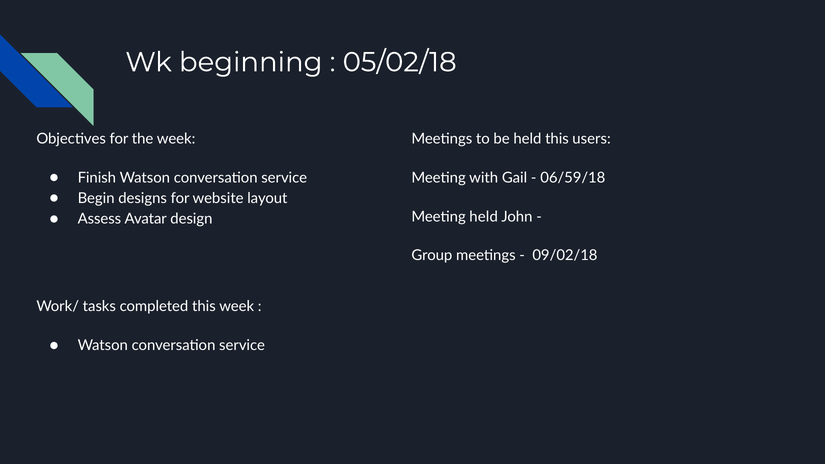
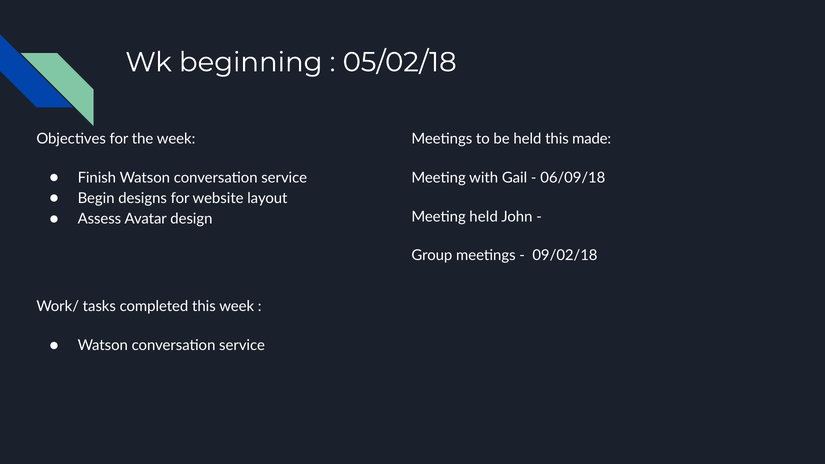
users: users -> made
06/59/18: 06/59/18 -> 06/09/18
